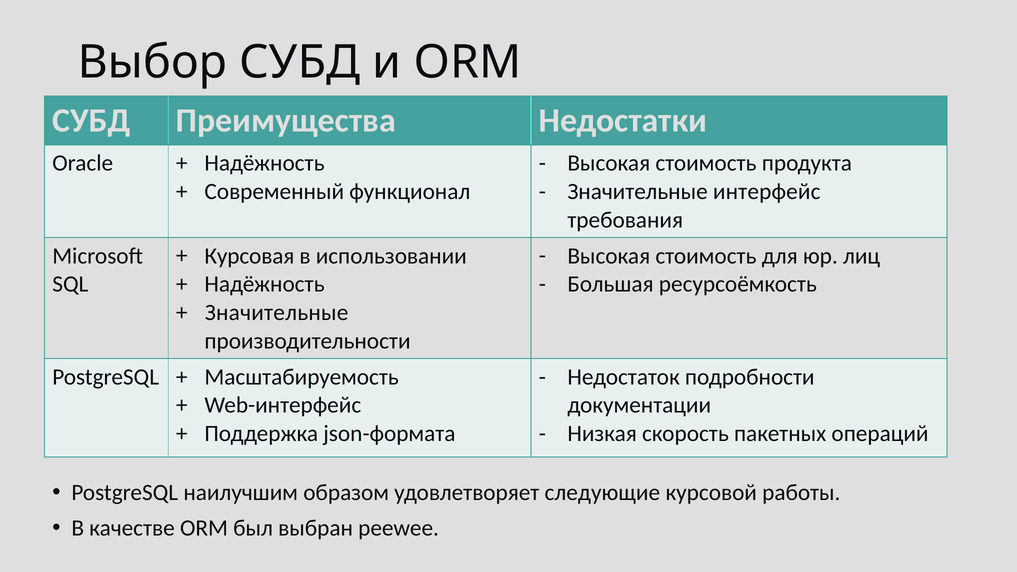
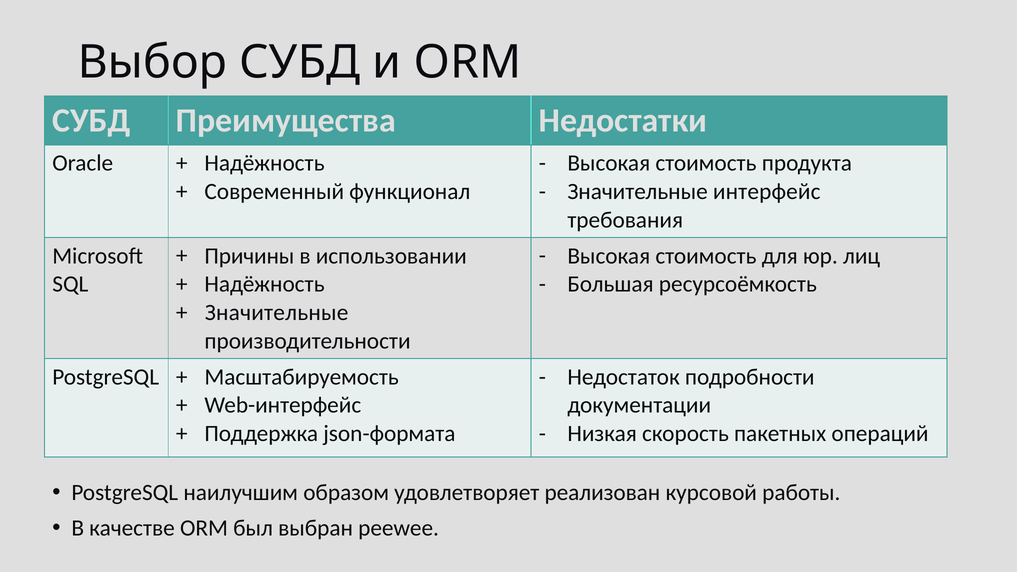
Курсовая: Курсовая -> Причины
следующие: следующие -> реализован
